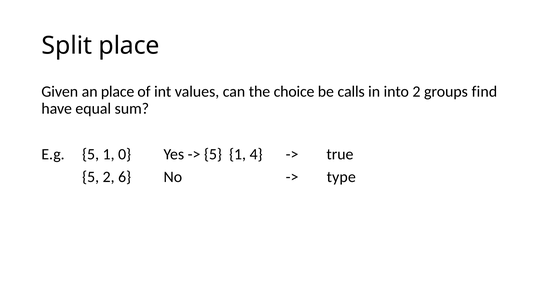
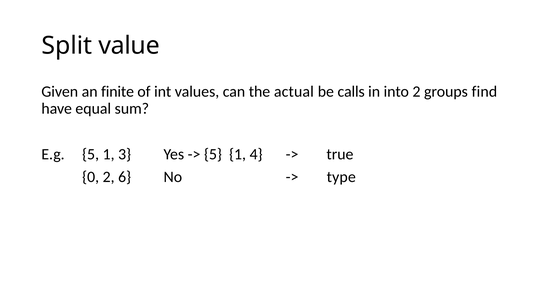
Split place: place -> value
an place: place -> finite
choice: choice -> actual
0: 0 -> 3
5 at (91, 177): 5 -> 0
